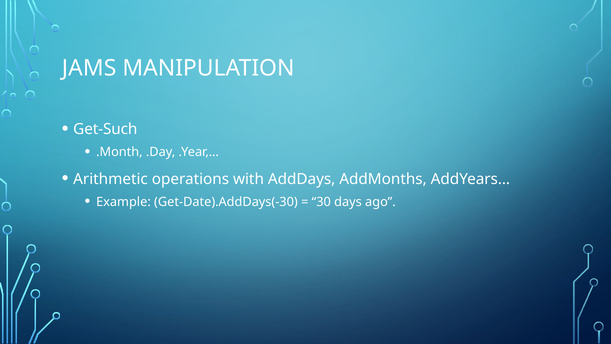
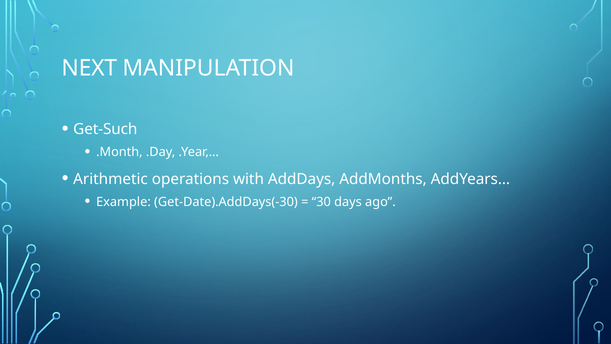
JAMS: JAMS -> NEXT
